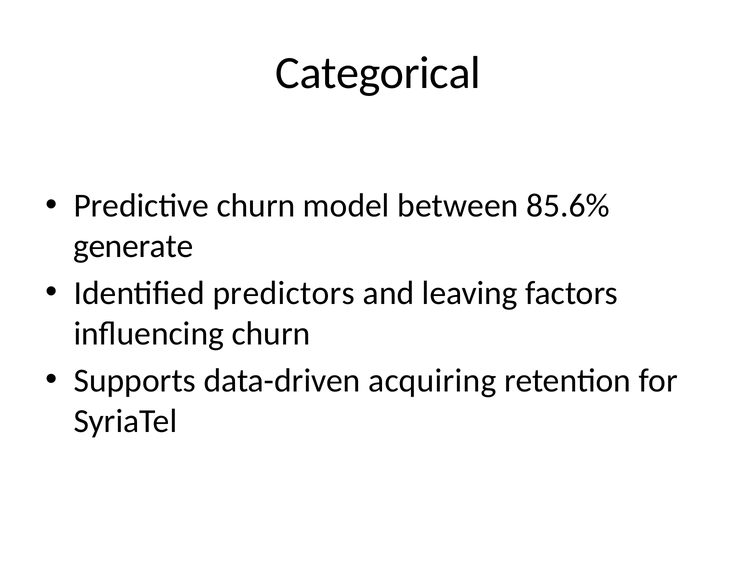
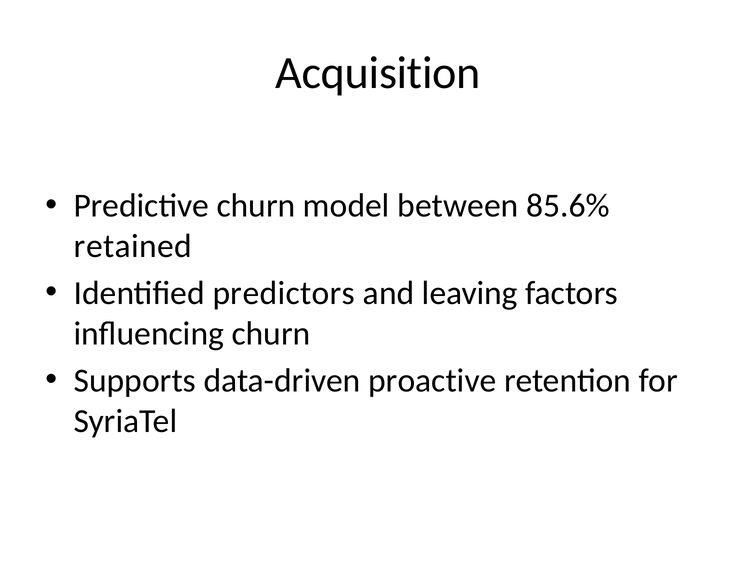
Categorical: Categorical -> Acquisition
generate: generate -> retained
acquiring: acquiring -> proactive
